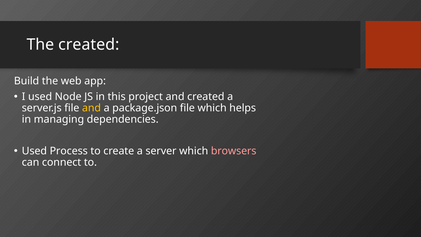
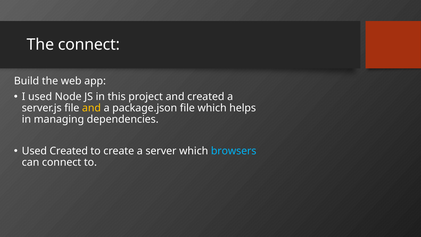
The created: created -> connect
Used Process: Process -> Created
browsers colour: pink -> light blue
